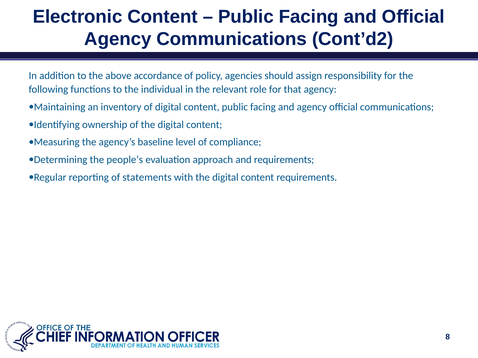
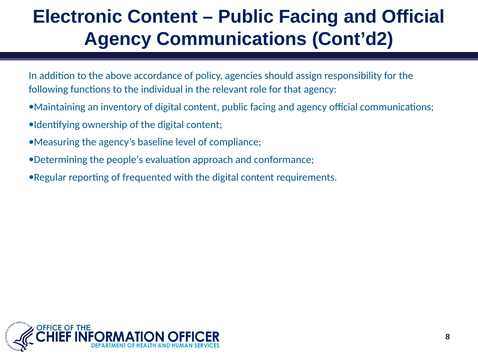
and requirements: requirements -> conformance
statements: statements -> frequented
